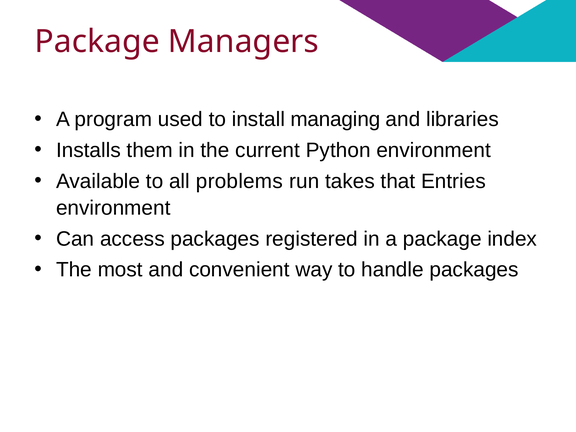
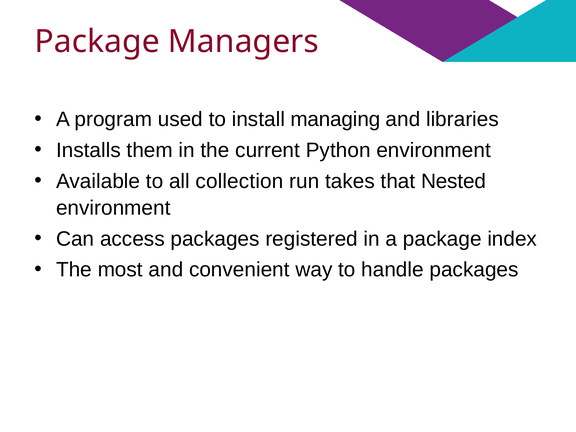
problems: problems -> collection
Entries: Entries -> Nested
